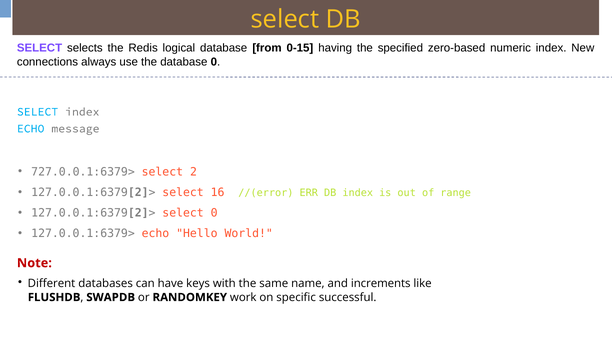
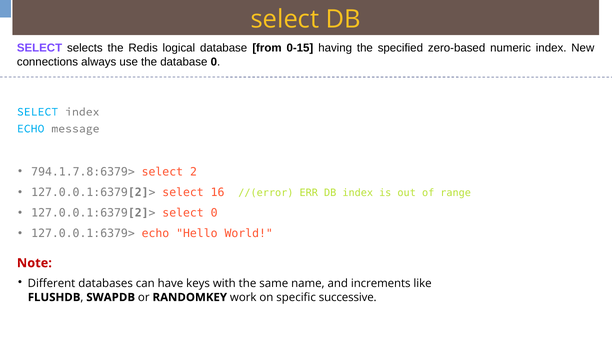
727.0.0.1:6379>: 727.0.0.1:6379> -> 794.1.7.8:6379>
successful: successful -> successive
